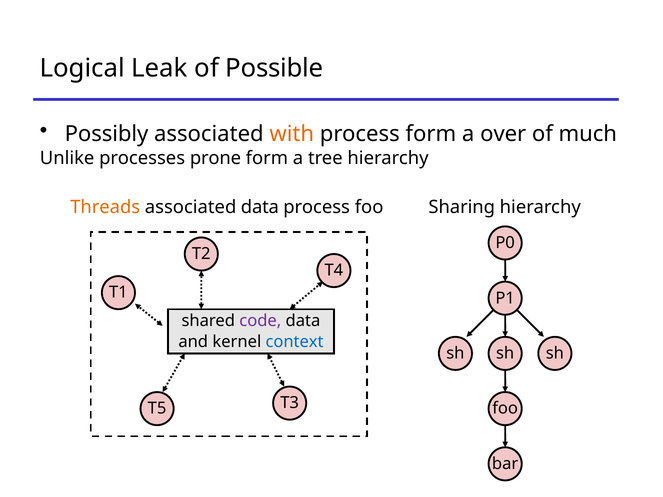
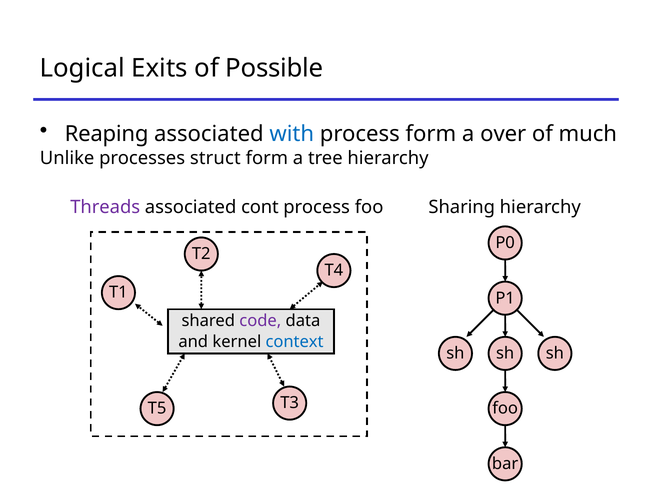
Leak: Leak -> Exits
Possibly: Possibly -> Reaping
with colour: orange -> blue
prone: prone -> struct
Threads colour: orange -> purple
associated data: data -> cont
